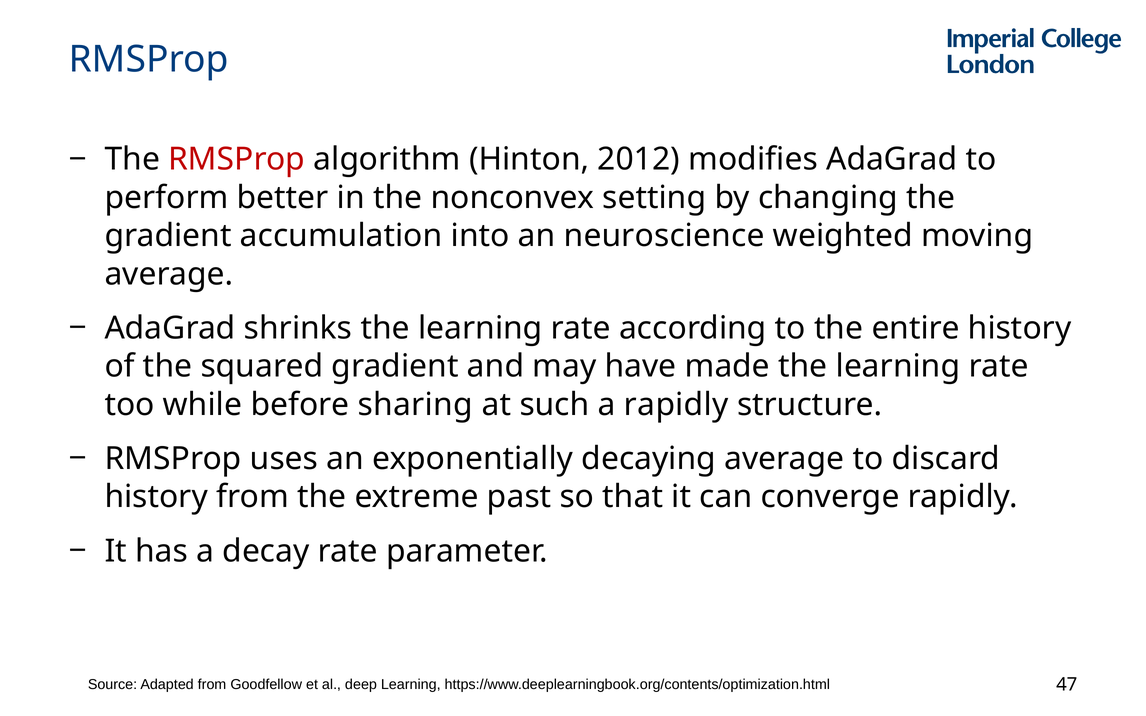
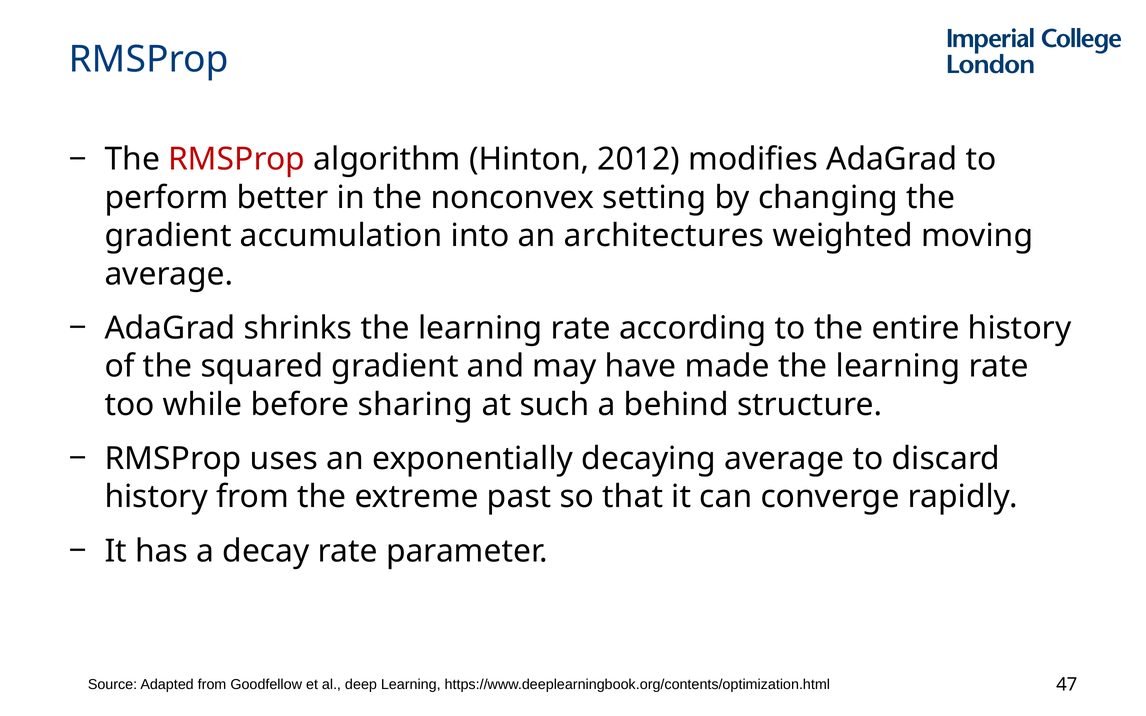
neuroscience: neuroscience -> architectures
a rapidly: rapidly -> behind
